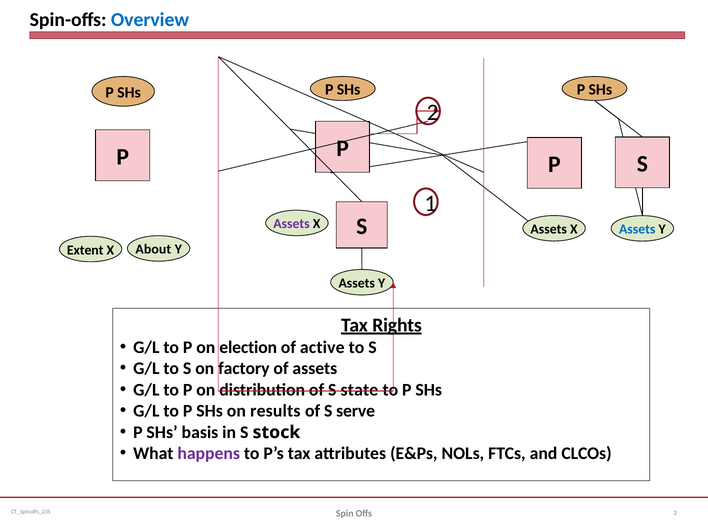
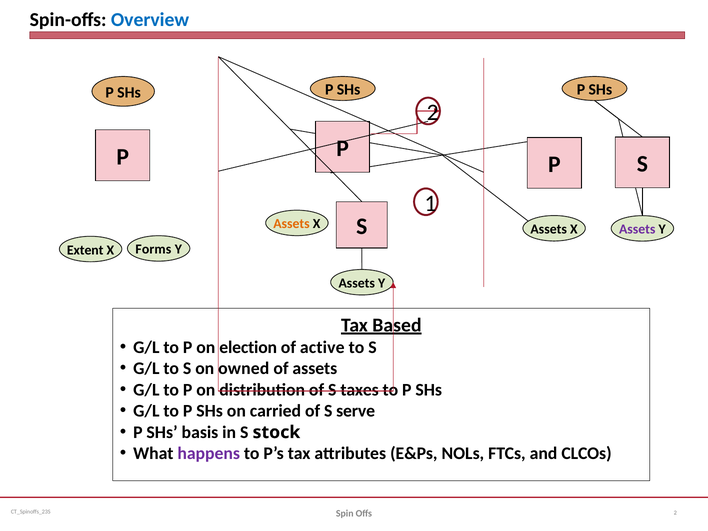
Assets at (637, 229) colour: blue -> purple
Assets at (291, 224) colour: purple -> orange
About: About -> Forms
Rights: Rights -> Based
factory: factory -> owned
state: state -> taxes
results: results -> carried
